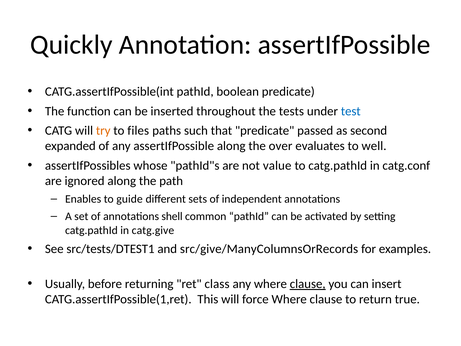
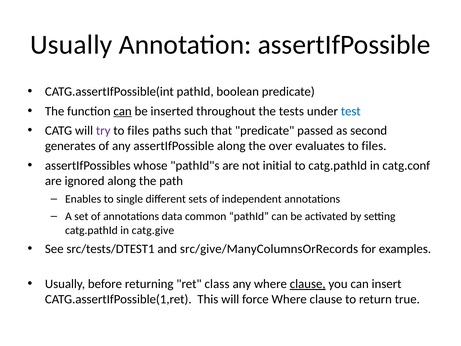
Quickly at (71, 45): Quickly -> Usually
can at (123, 111) underline: none -> present
try colour: orange -> purple
expanded: expanded -> generates
evaluates to well: well -> files
value: value -> initial
guide: guide -> single
shell: shell -> data
